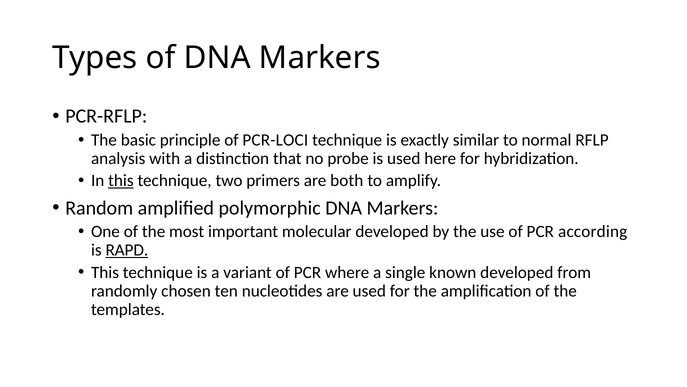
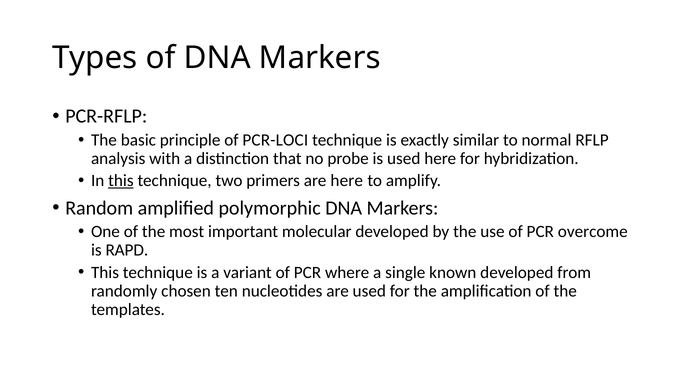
are both: both -> here
according: according -> overcome
RAPD underline: present -> none
